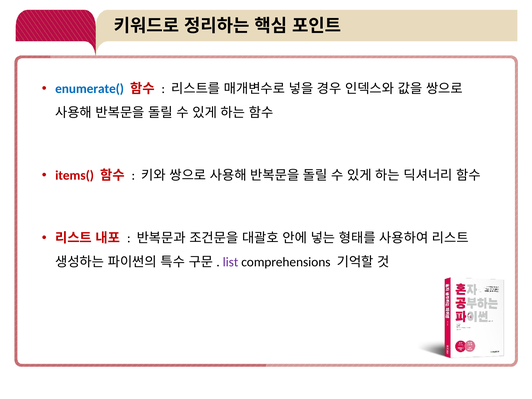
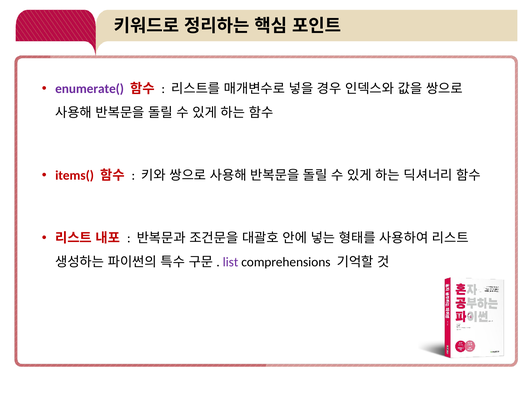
enumerate( colour: blue -> purple
